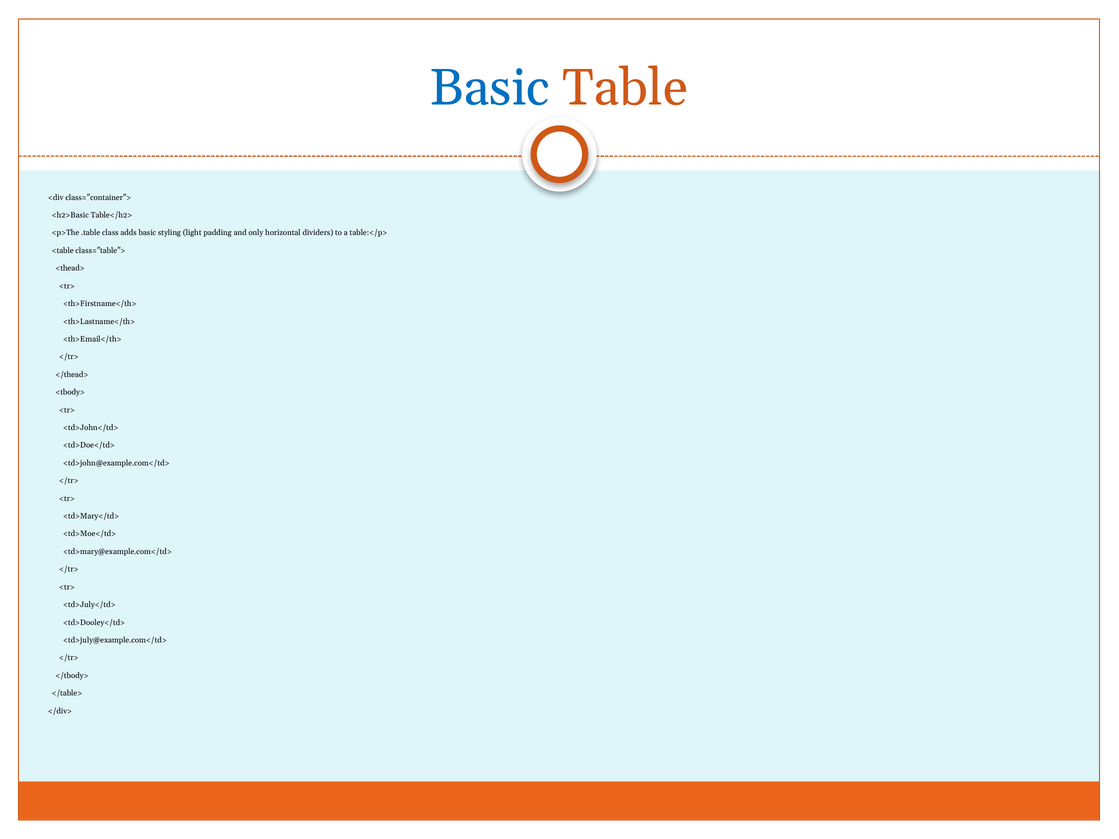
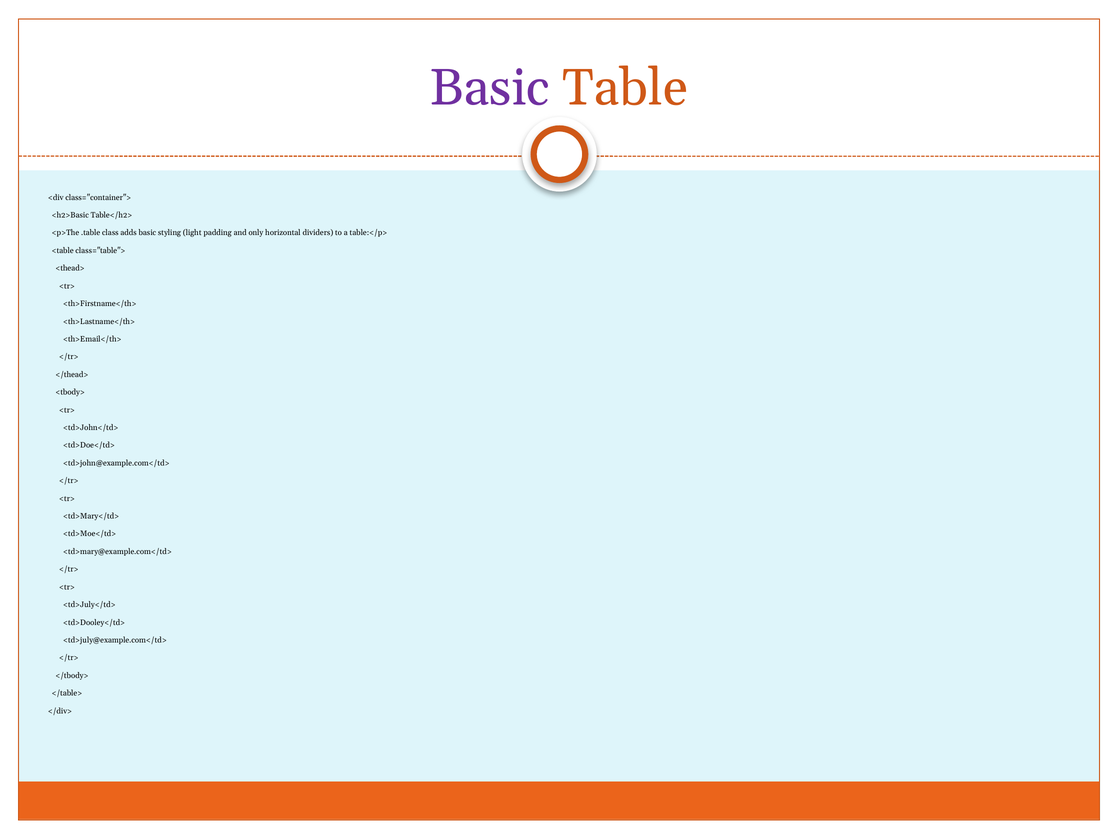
Basic at (490, 88) colour: blue -> purple
